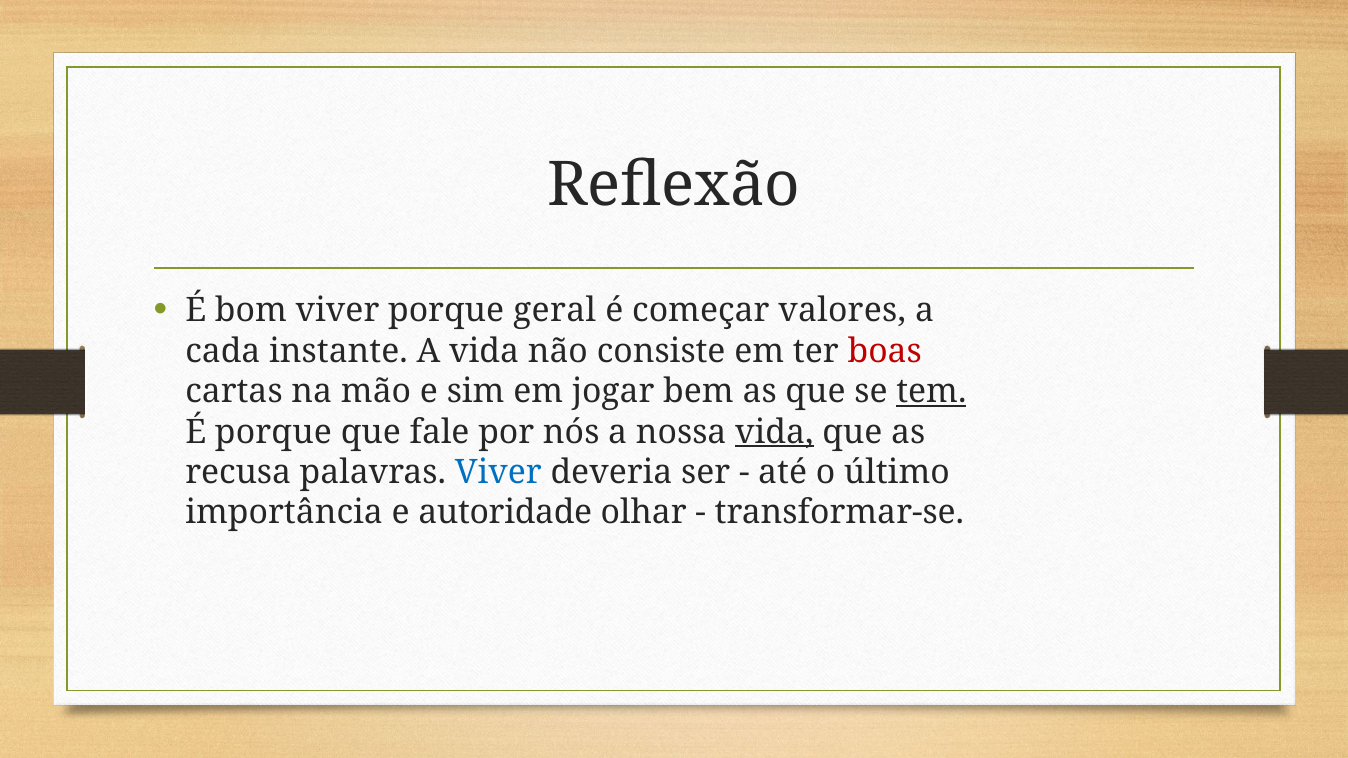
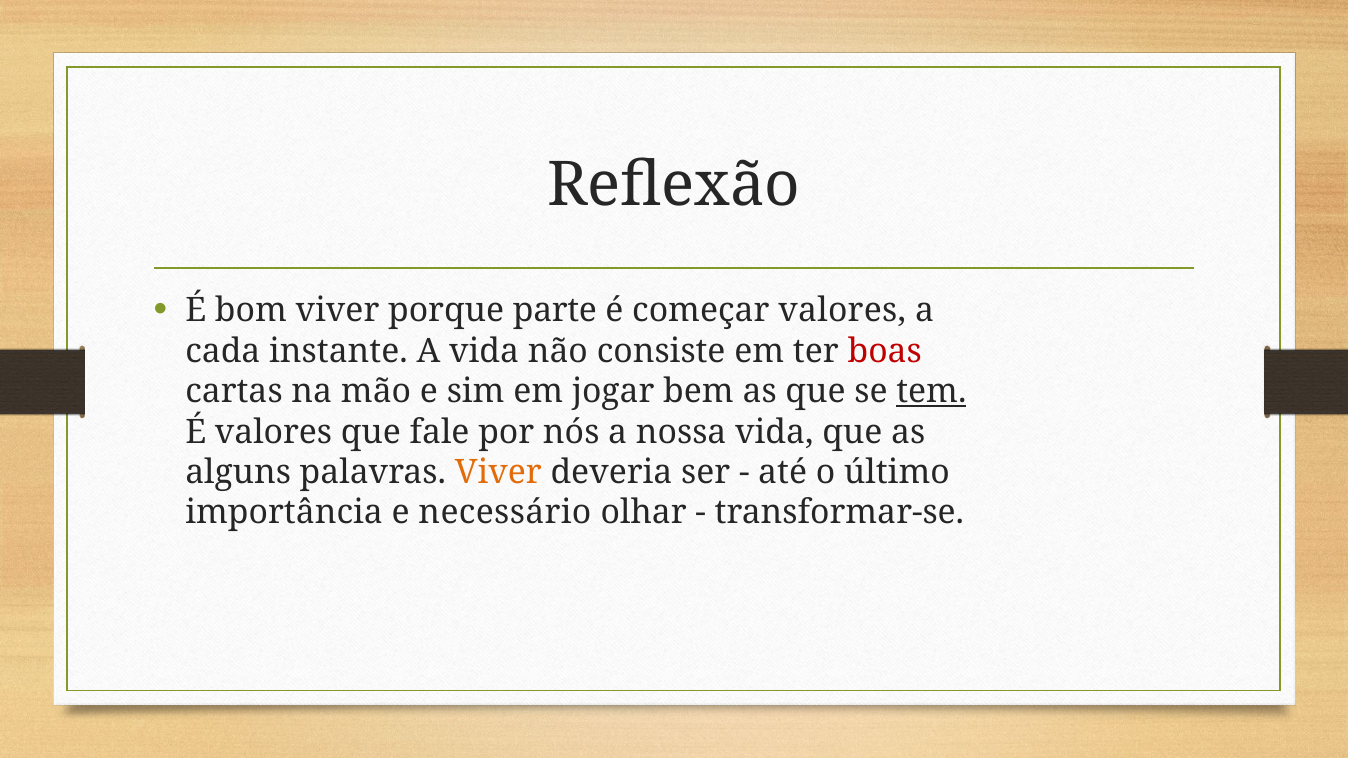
geral: geral -> parte
É porque: porque -> valores
vida at (774, 432) underline: present -> none
recusa: recusa -> alguns
Viver at (498, 472) colour: blue -> orange
autoridade: autoridade -> necessário
